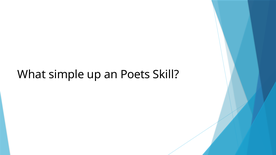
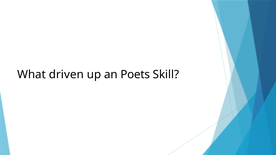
simple: simple -> driven
